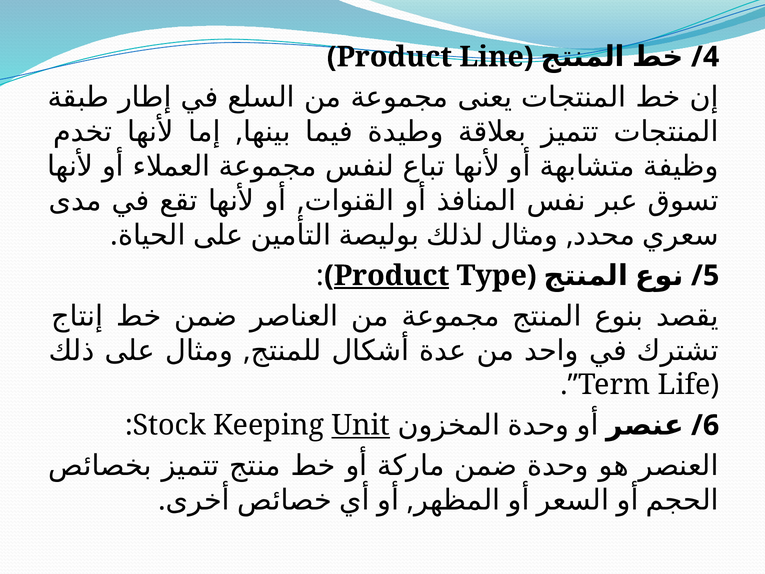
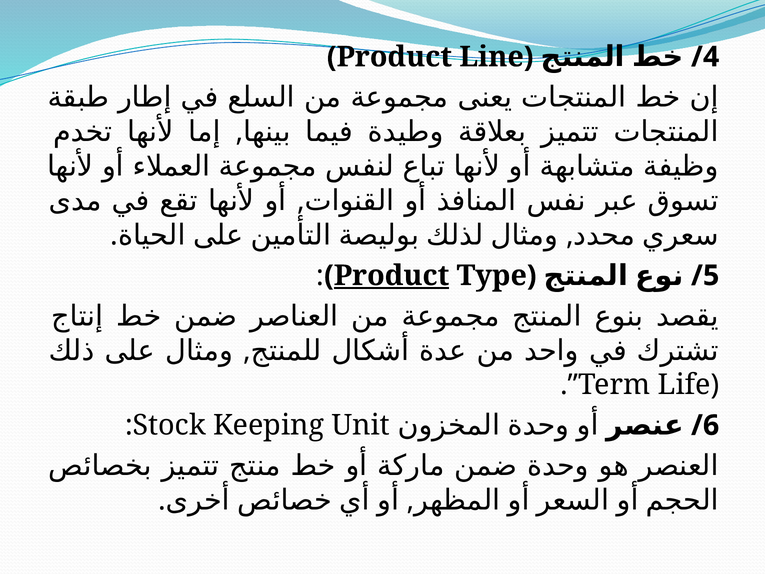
Unit underline: present -> none
